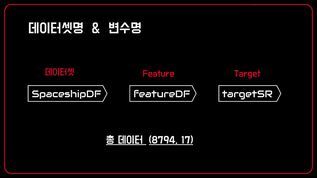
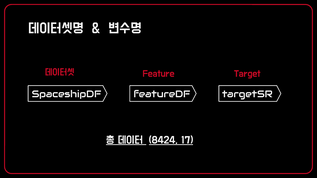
8794: 8794 -> 8424
